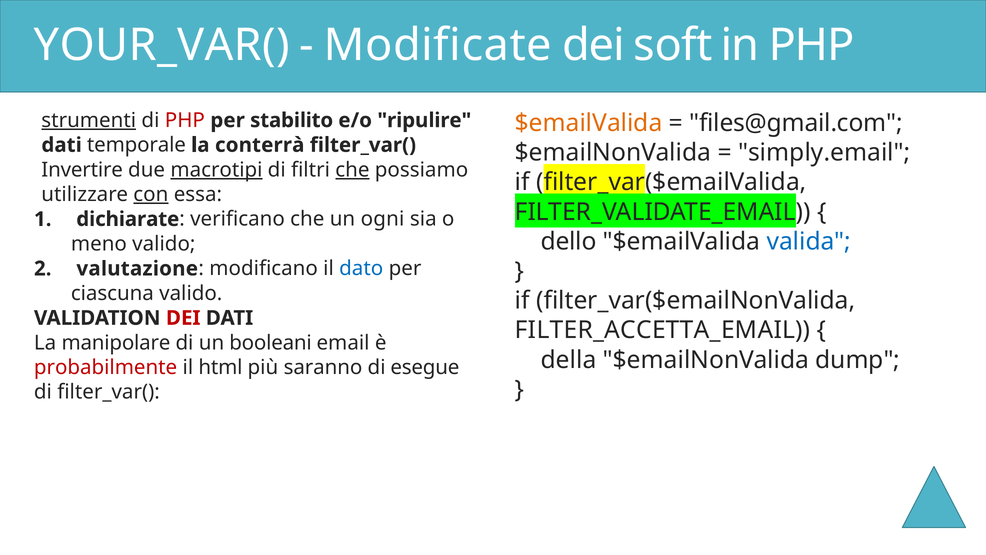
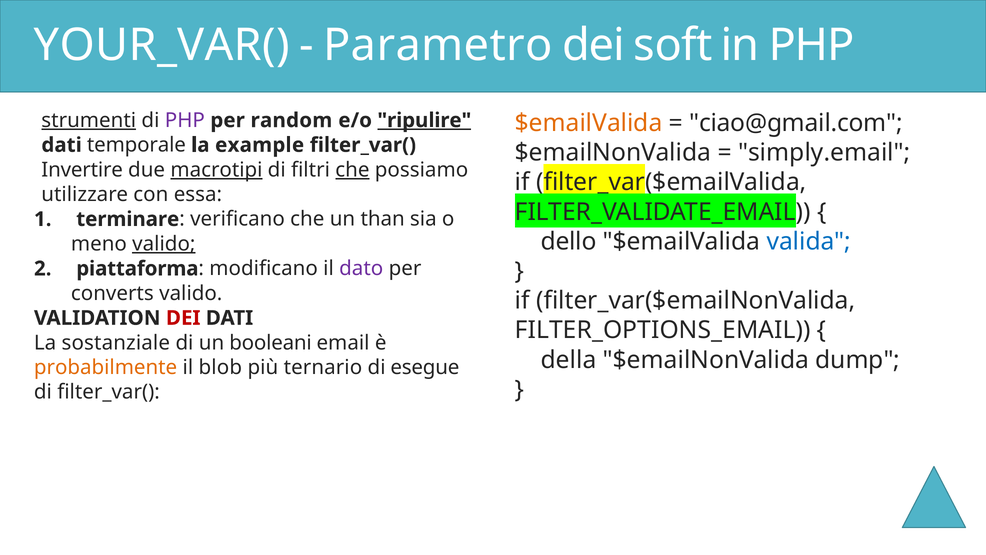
Modificate: Modificate -> Parametro
PHP at (185, 120) colour: red -> purple
stabilito: stabilito -> random
ripulire underline: none -> present
files@gmail.com: files@gmail.com -> ciao@gmail.com
conterrà: conterrà -> example
con underline: present -> none
dichiarate: dichiarate -> terminare
ogni: ogni -> than
valido at (164, 244) underline: none -> present
valutazione: valutazione -> piattaforma
dato colour: blue -> purple
ciascuna: ciascuna -> converts
FILTER_ACCETTA_EMAIL: FILTER_ACCETTA_EMAIL -> FILTER_OPTIONS_EMAIL
manipolare: manipolare -> sostanziale
probabilmente colour: red -> orange
html: html -> blob
saranno: saranno -> ternario
